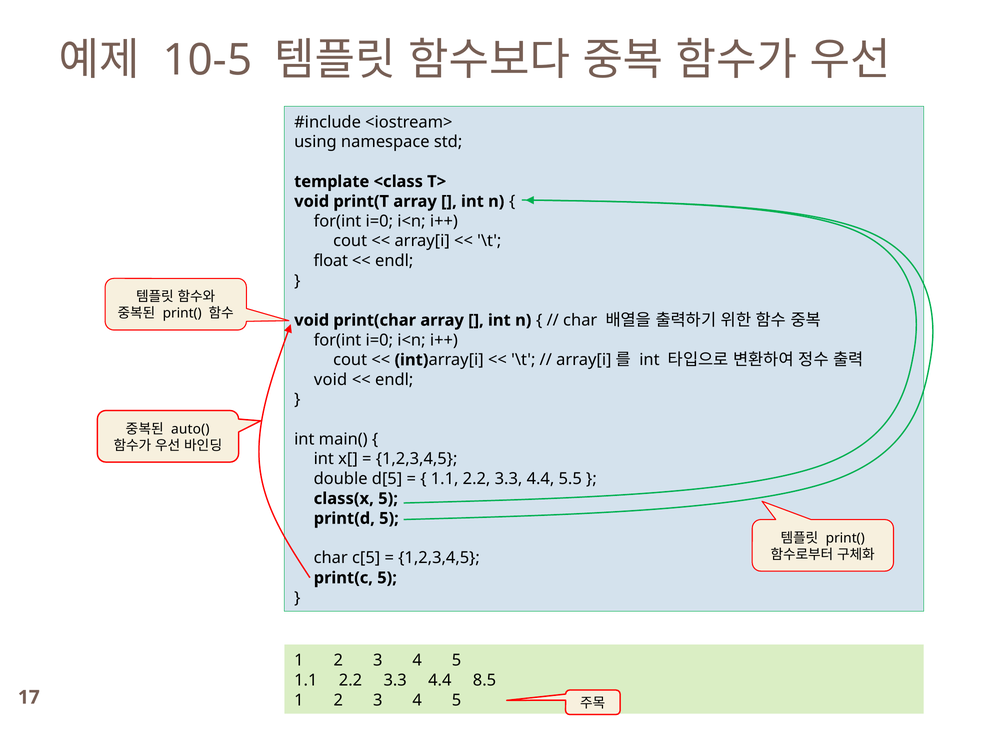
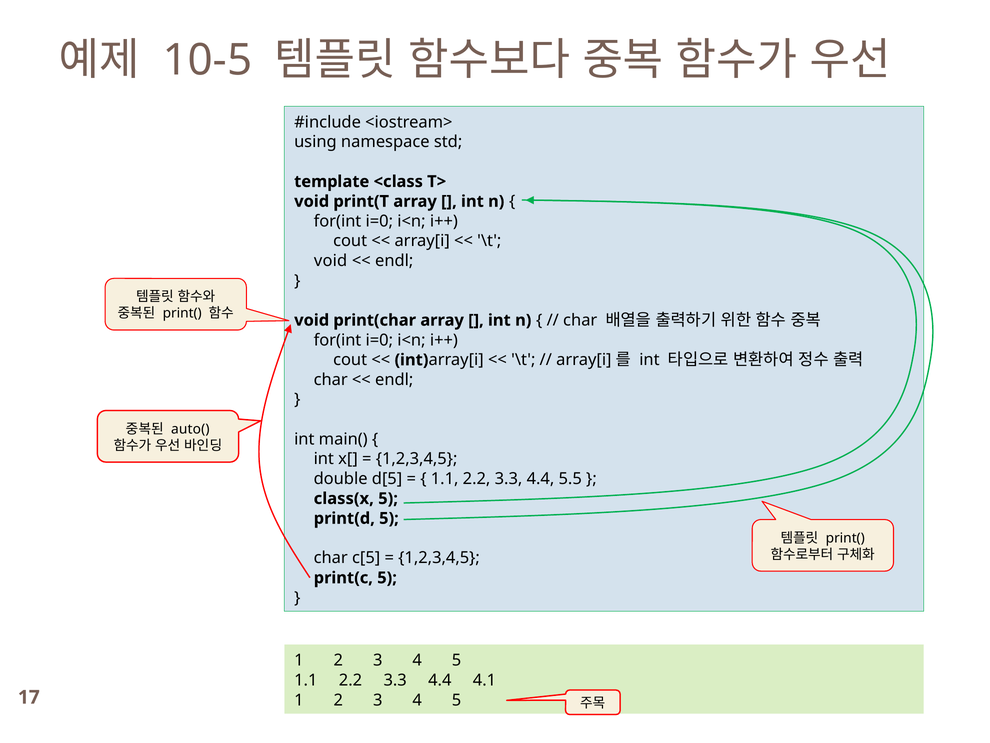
float at (331, 261): float -> void
void at (331, 379): void -> char
8.5: 8.5 -> 4.1
